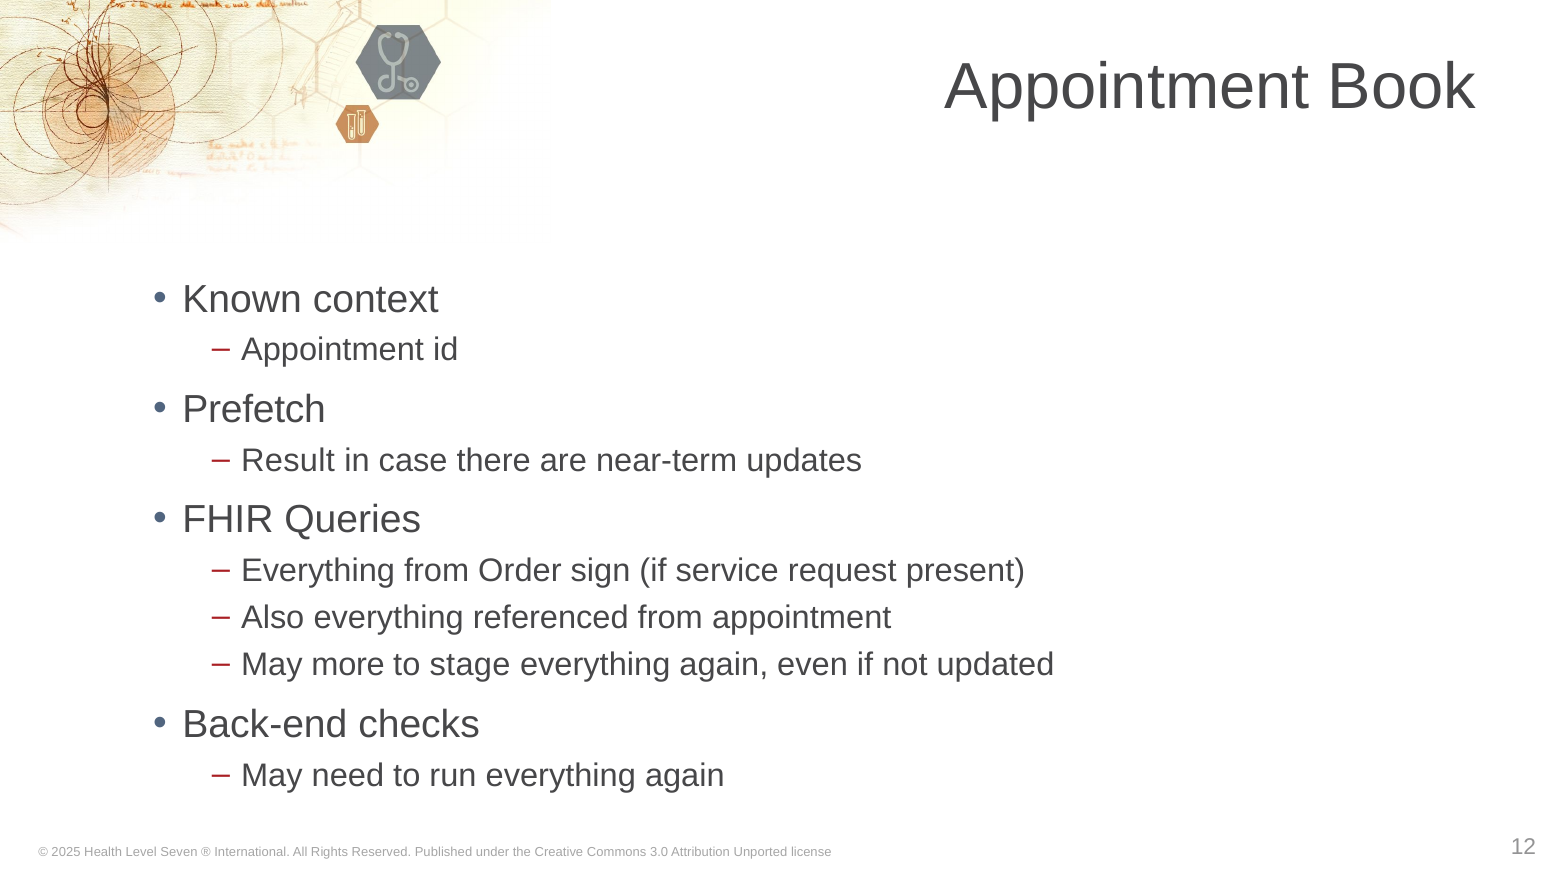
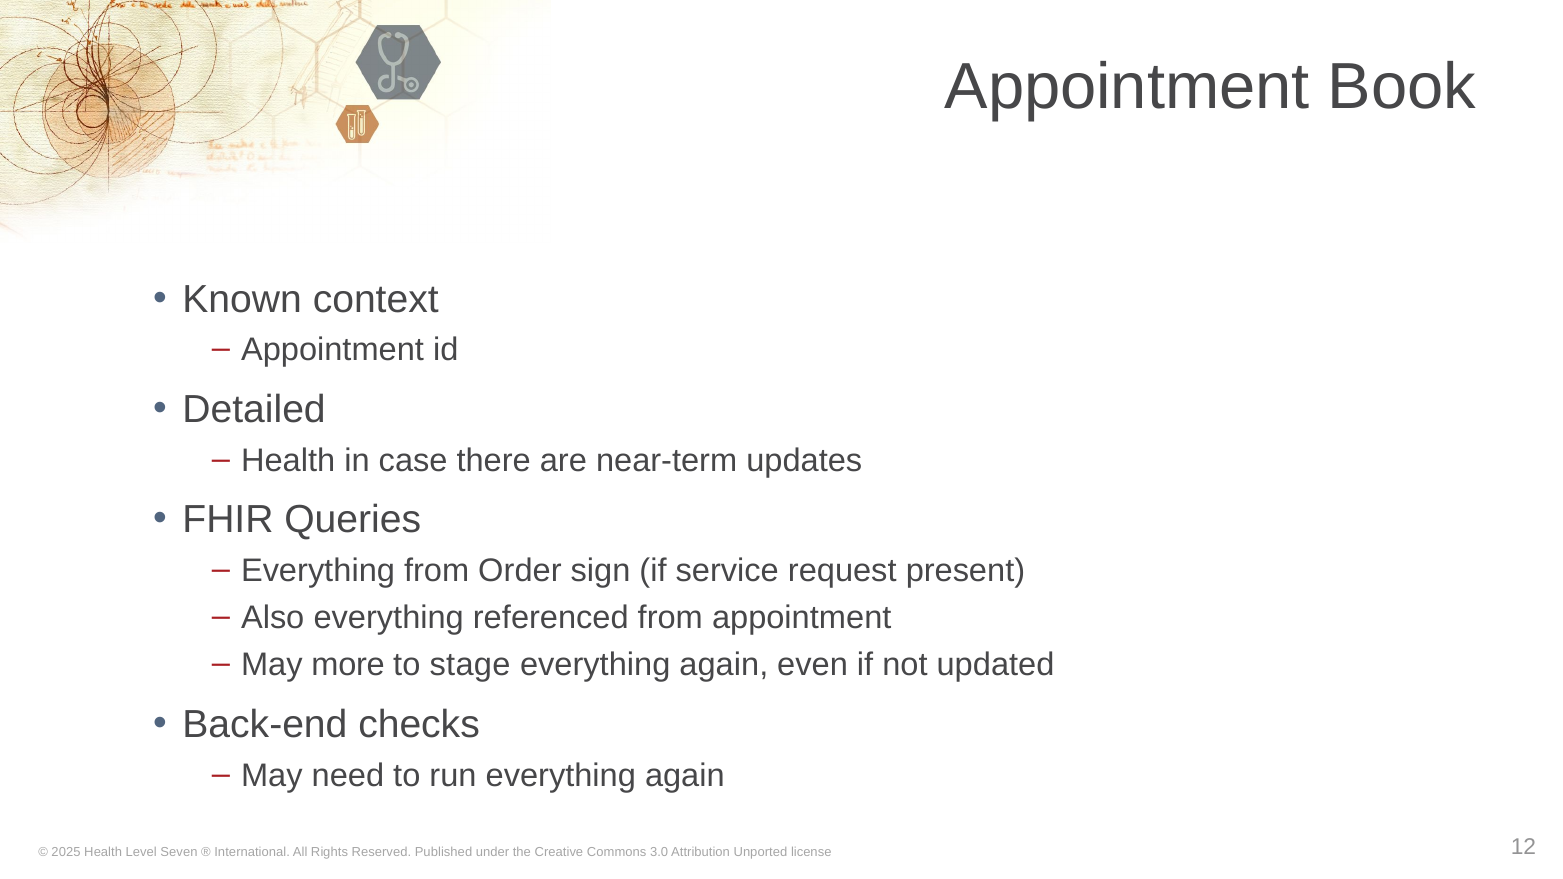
Prefetch: Prefetch -> Detailed
Result at (288, 460): Result -> Health
